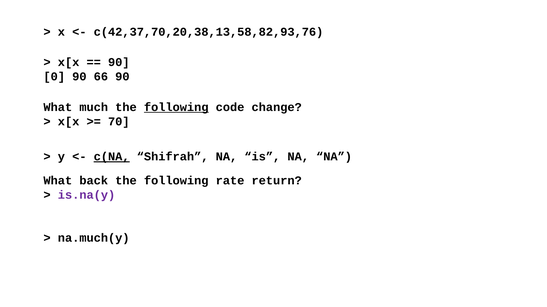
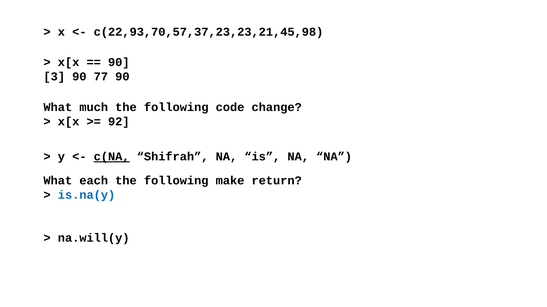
c(42,37,70,20,38,13,58,82,93,76: c(42,37,70,20,38,13,58,82,93,76 -> c(22,93,70,57,37,23,23,21,45,98
0: 0 -> 3
66: 66 -> 77
following at (176, 107) underline: present -> none
70: 70 -> 92
back: back -> each
rate: rate -> make
is.na(y colour: purple -> blue
na.much(y: na.much(y -> na.will(y
